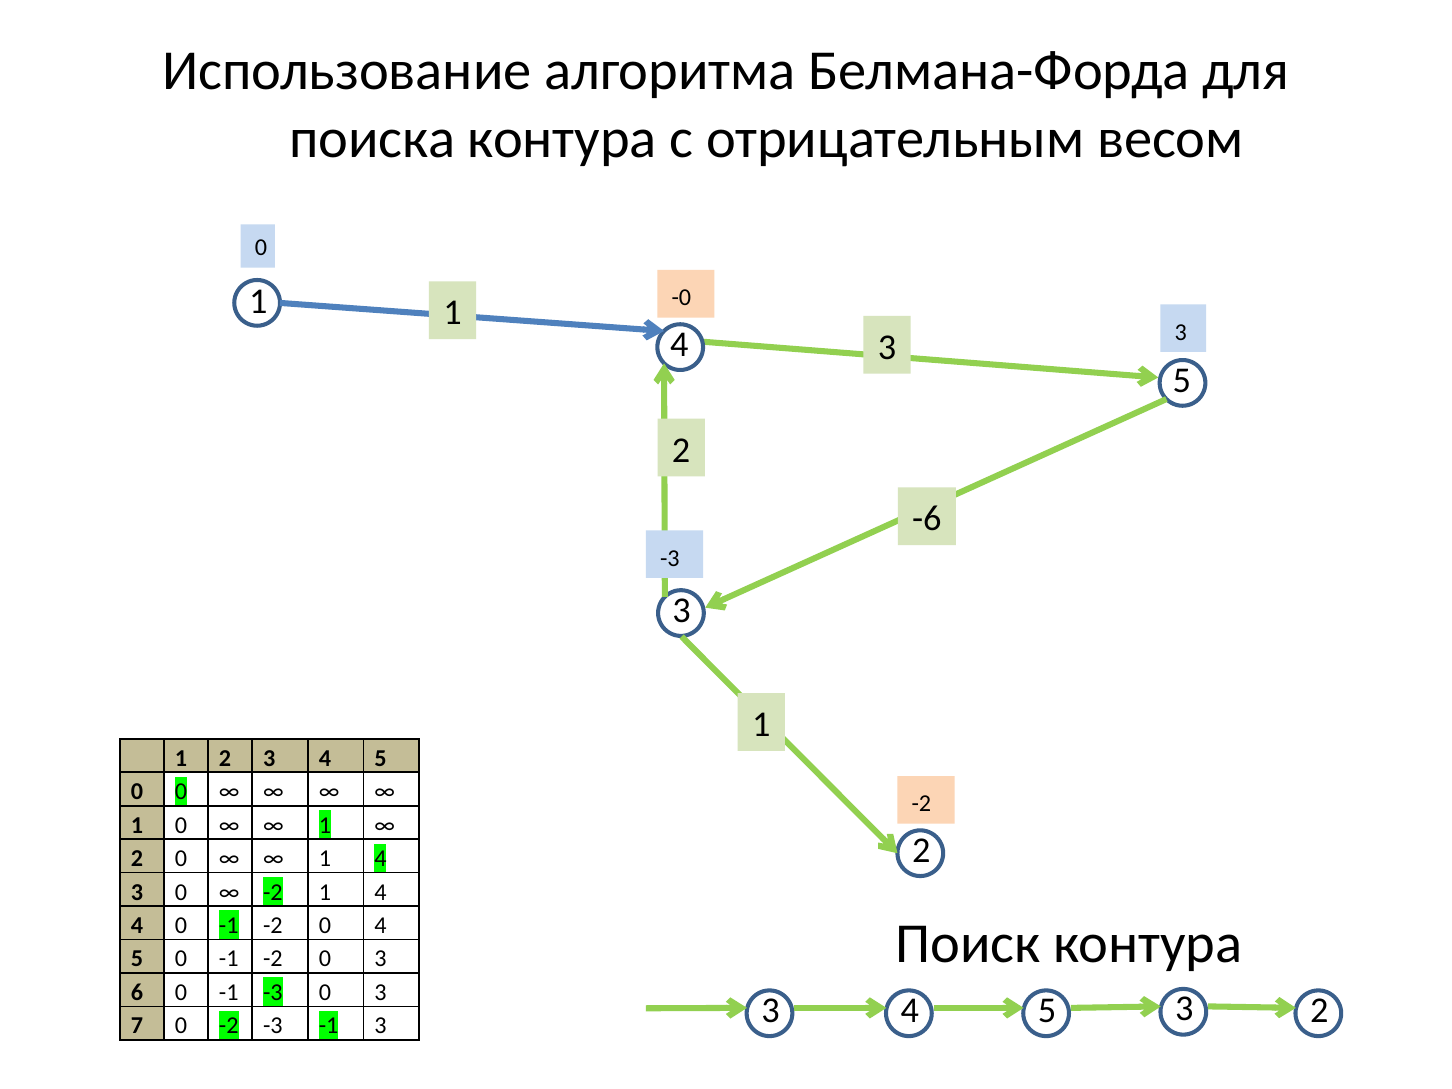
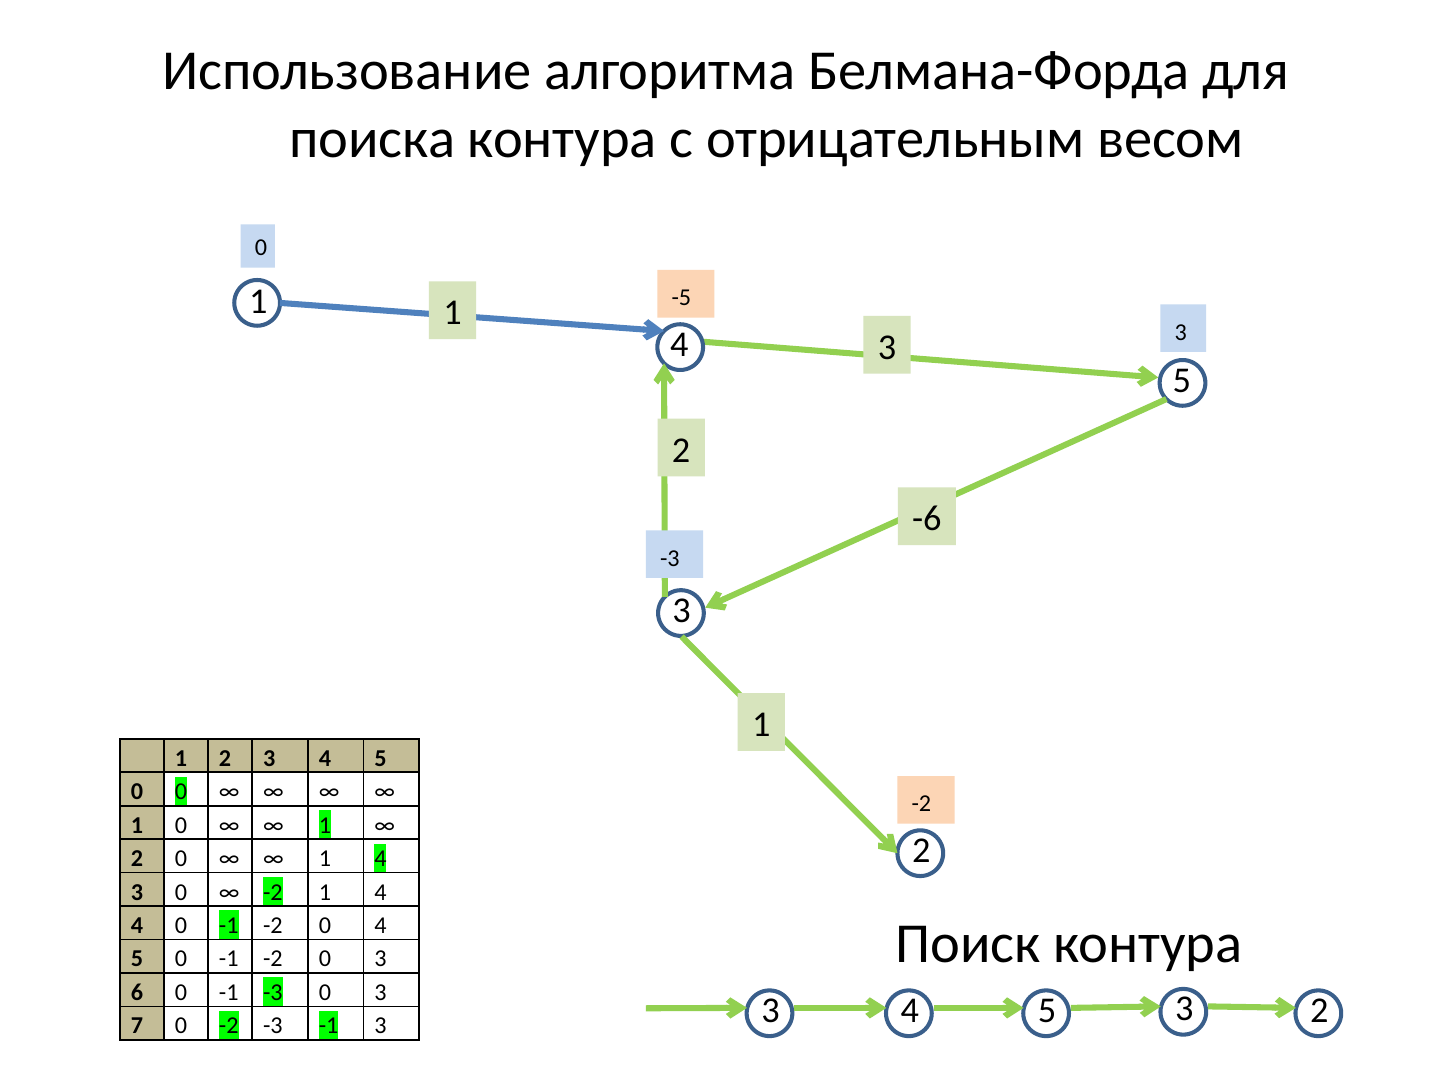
-0: -0 -> -5
